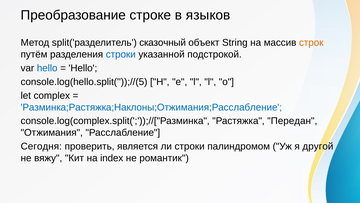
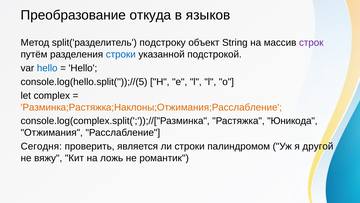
строке: строке -> откуда
сказочный: сказочный -> подстроку
строк colour: orange -> purple
Разминка;Растяжка;Наклоны;Отжимания;Расслабление colour: blue -> orange
Передан: Передан -> Юникода
index: index -> ложь
